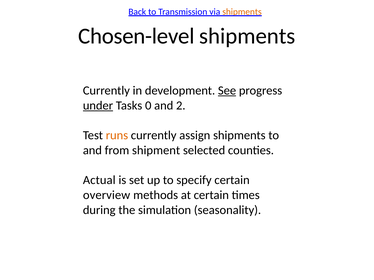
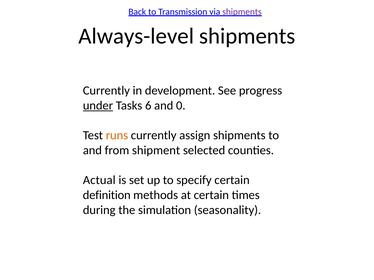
shipments at (242, 12) colour: orange -> purple
Chosen-level: Chosen-level -> Always-level
See underline: present -> none
0: 0 -> 6
2: 2 -> 0
overview: overview -> definition
